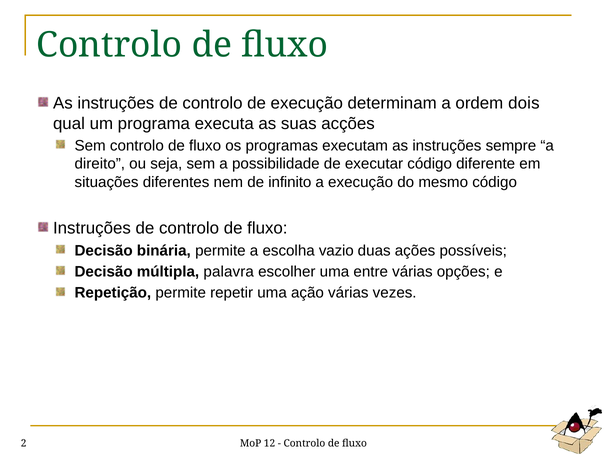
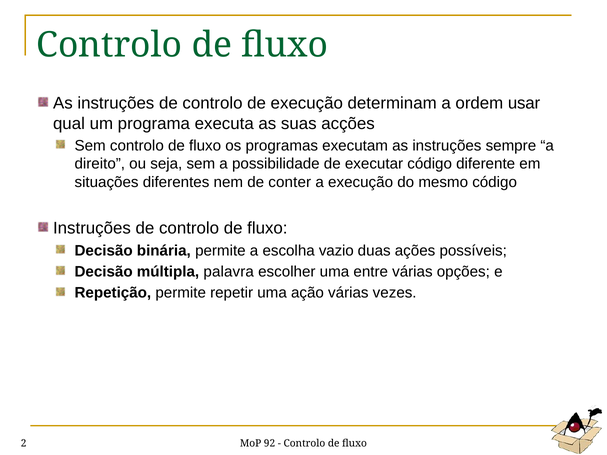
dois: dois -> usar
infinito: infinito -> conter
12: 12 -> 92
